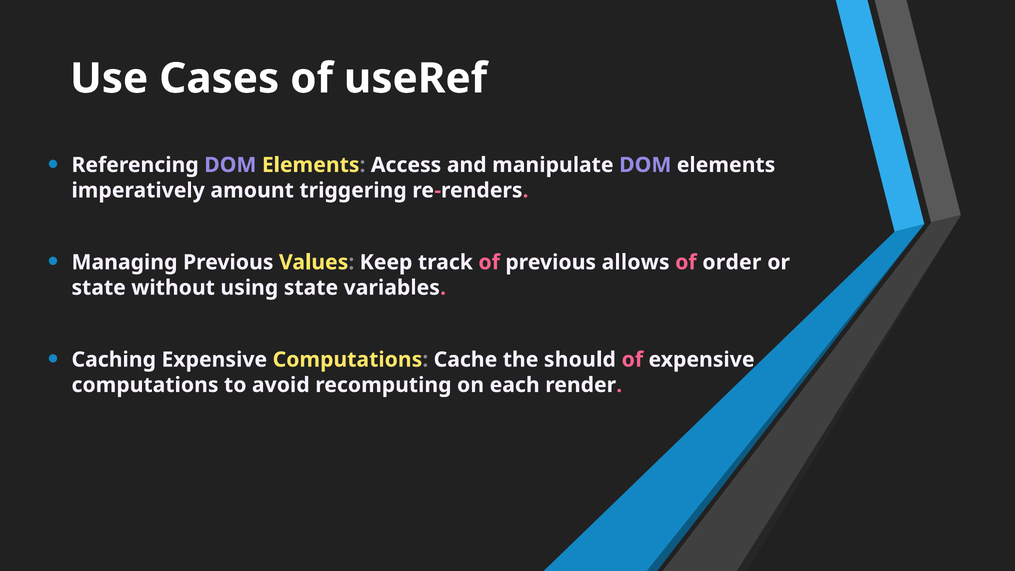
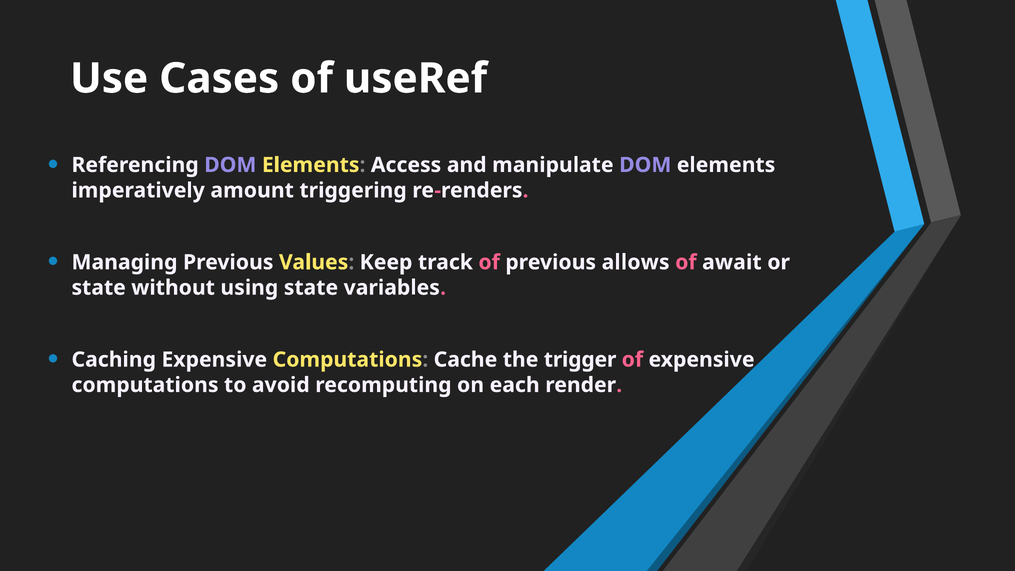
order: order -> await
should: should -> trigger
